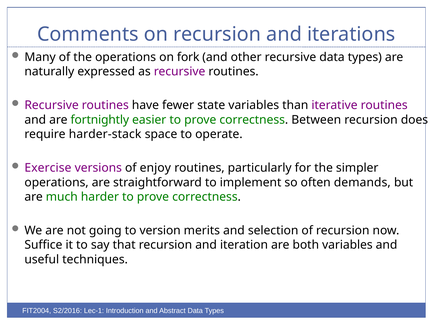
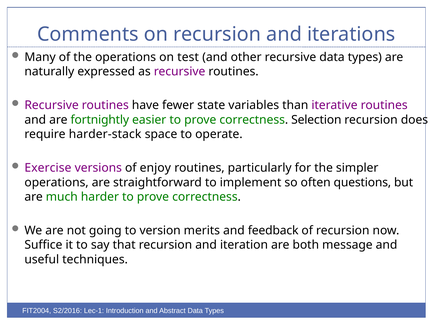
fork: fork -> test
Between: Between -> Selection
demands: demands -> questions
selection: selection -> feedback
both variables: variables -> message
